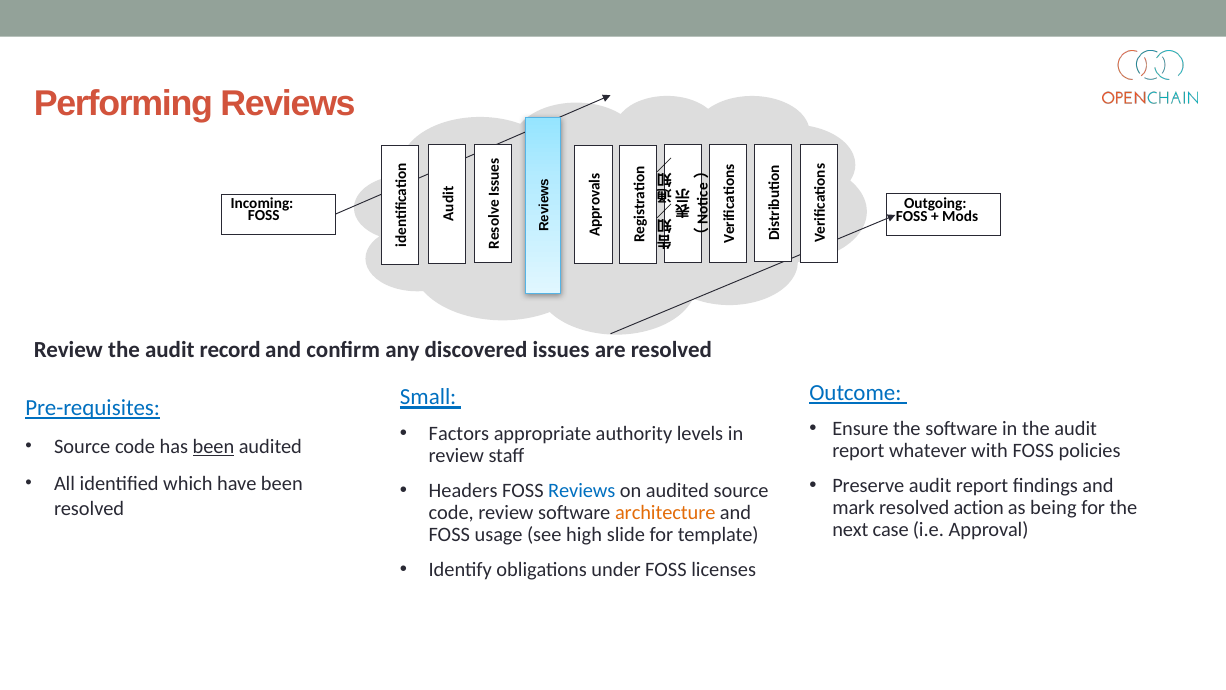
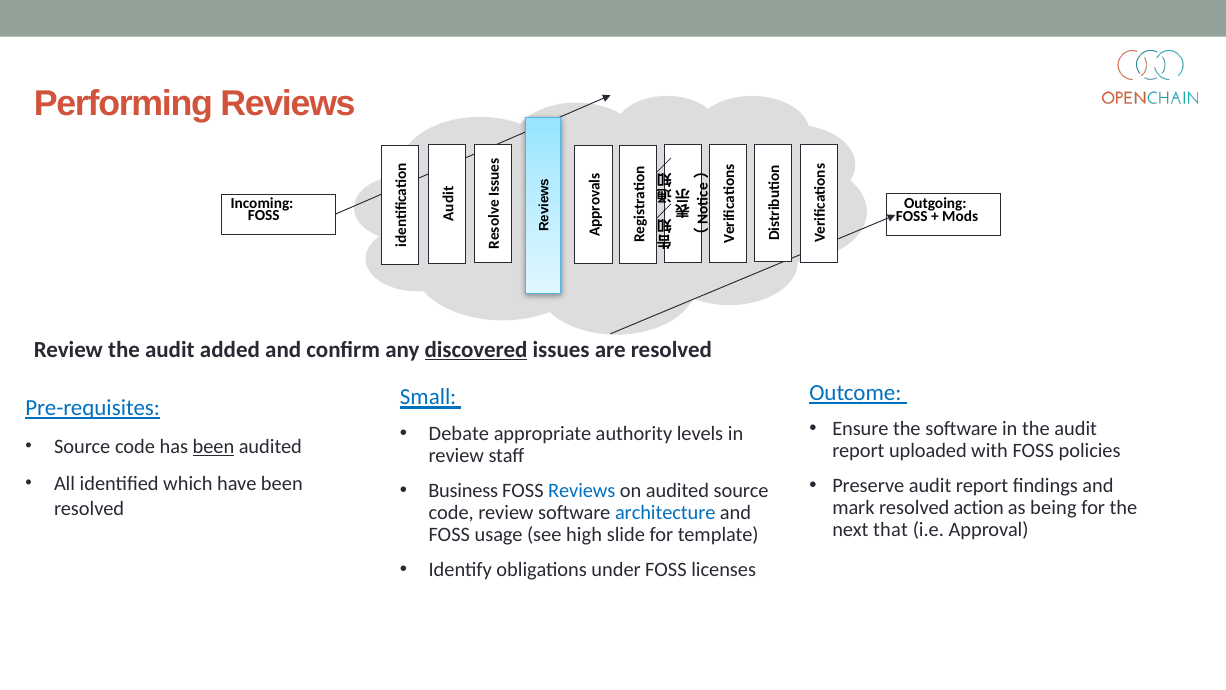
record: record -> added
discovered underline: none -> present
Factors: Factors -> Debate
whatever: whatever -> uploaded
Headers: Headers -> Business
architecture colour: orange -> blue
case: case -> that
